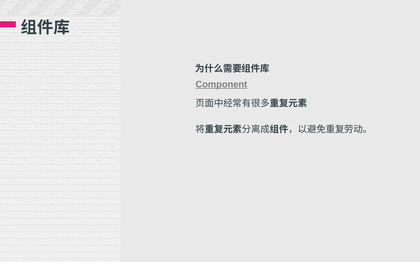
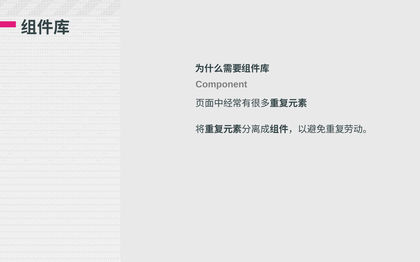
Component underline: present -> none
